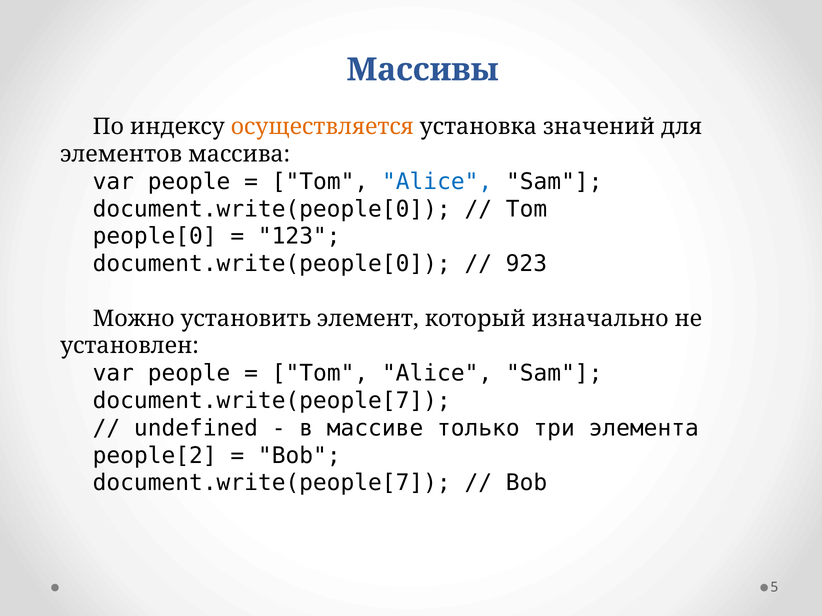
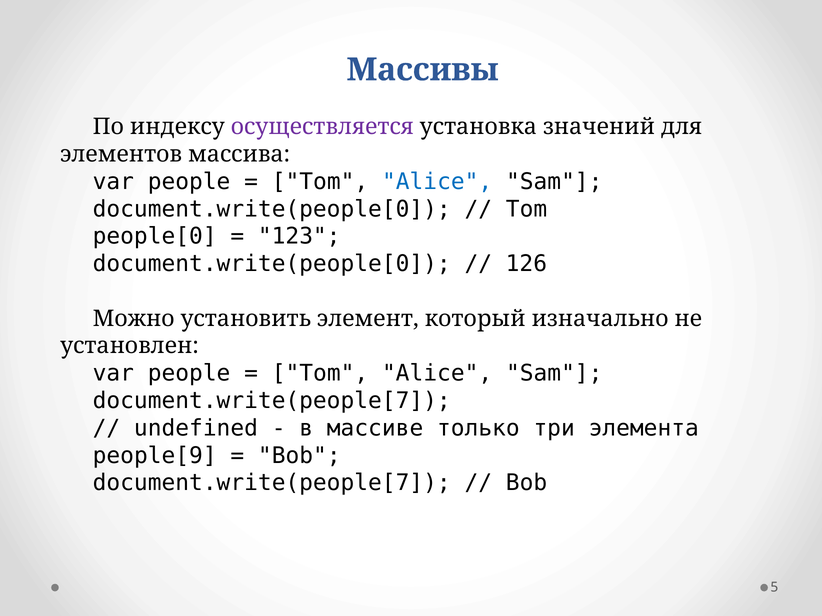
осуществляется colour: orange -> purple
923: 923 -> 126
people[2: people[2 -> people[9
